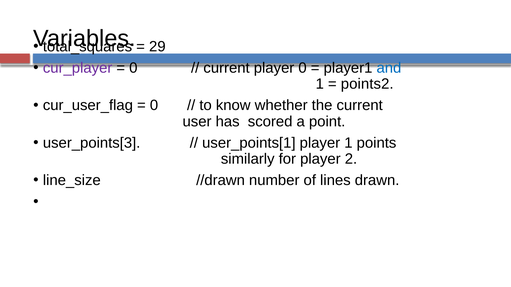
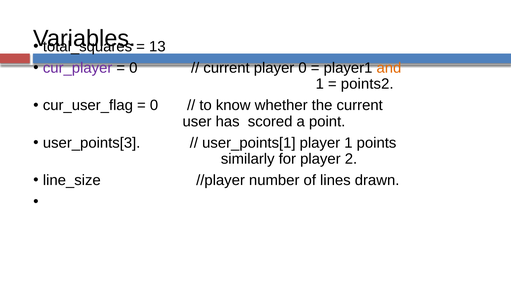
29: 29 -> 13
and colour: blue -> orange
//drawn: //drawn -> //player
